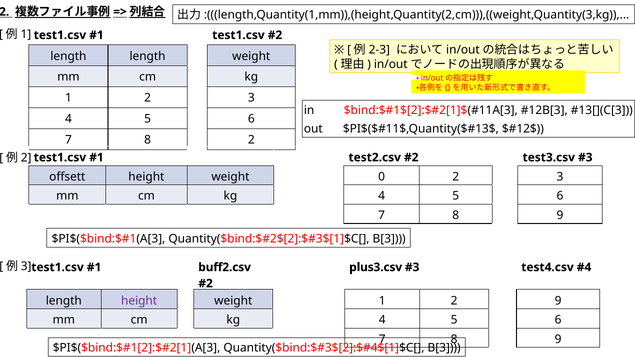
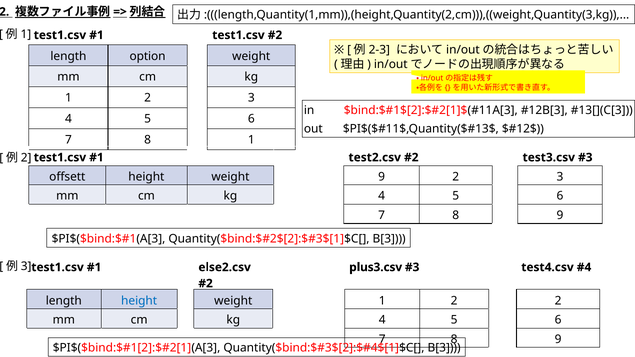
length length: length -> option
8 2: 2 -> 1
weight 0: 0 -> 9
buff2.csv: buff2.csv -> else2.csv
height at (139, 301) colour: purple -> blue
2 9: 9 -> 2
